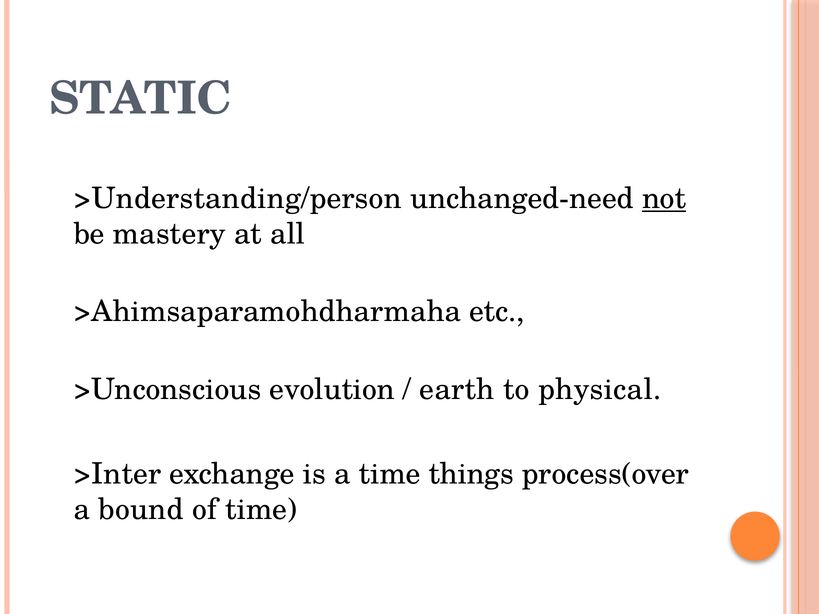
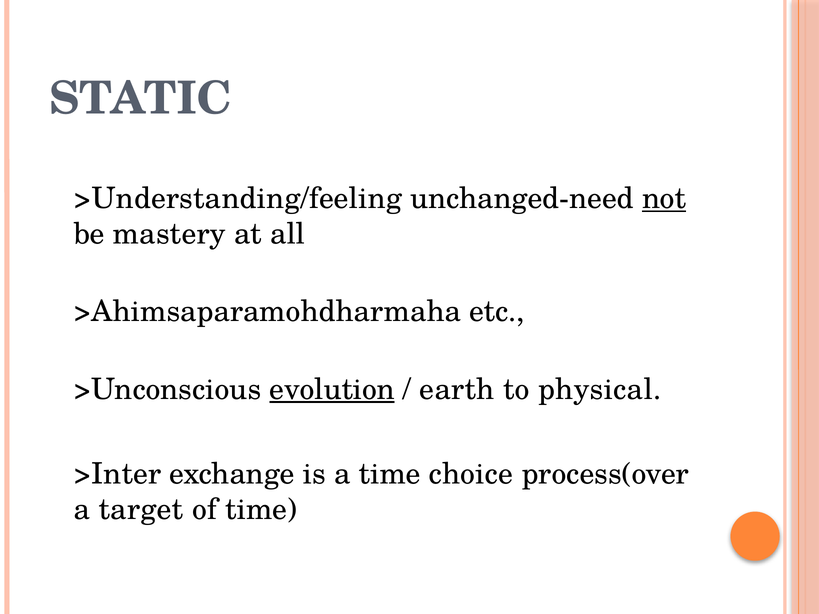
>Understanding/person: >Understanding/person -> >Understanding/feeling
evolution underline: none -> present
things: things -> choice
bound: bound -> target
